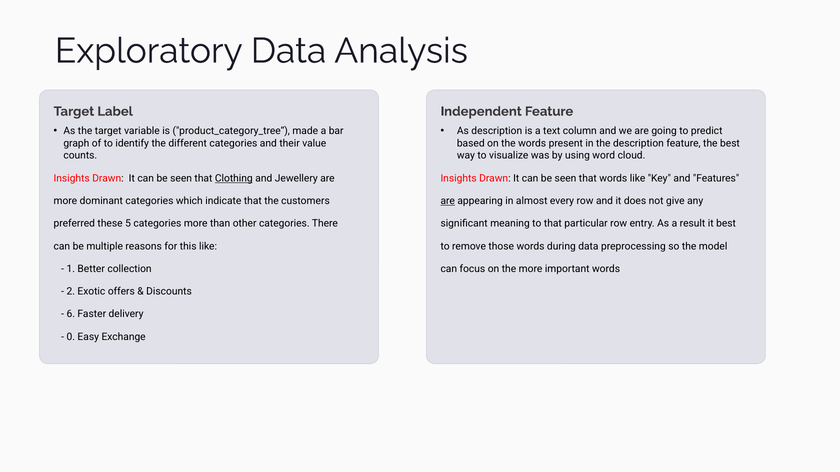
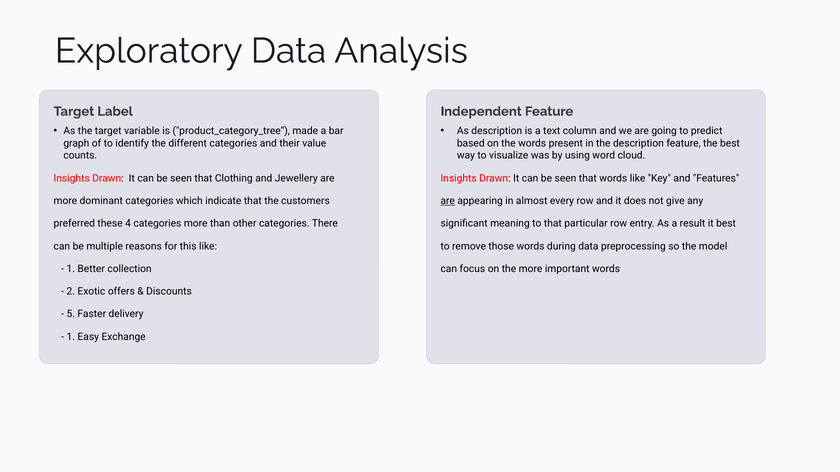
Clothing underline: present -> none
5: 5 -> 4
6: 6 -> 5
0 at (71, 337): 0 -> 1
